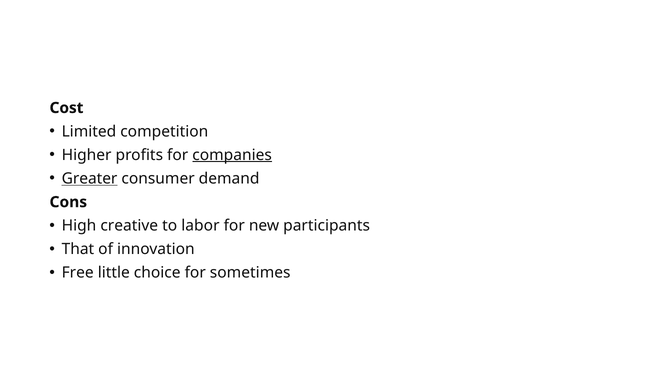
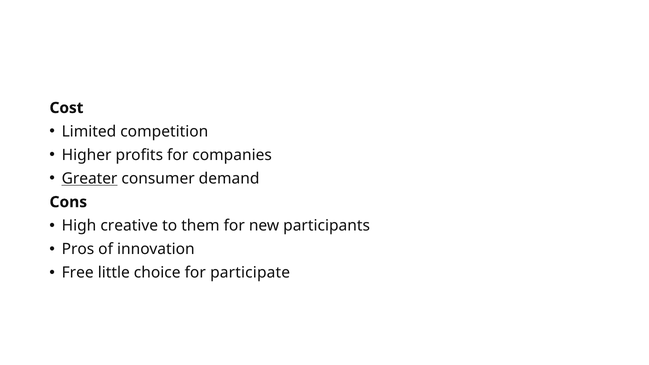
companies underline: present -> none
labor: labor -> them
That: That -> Pros
sometimes: sometimes -> participate
